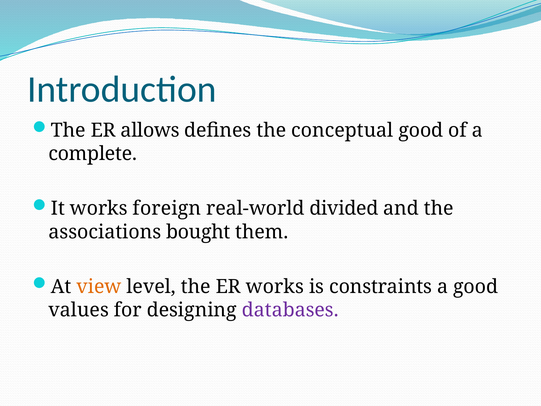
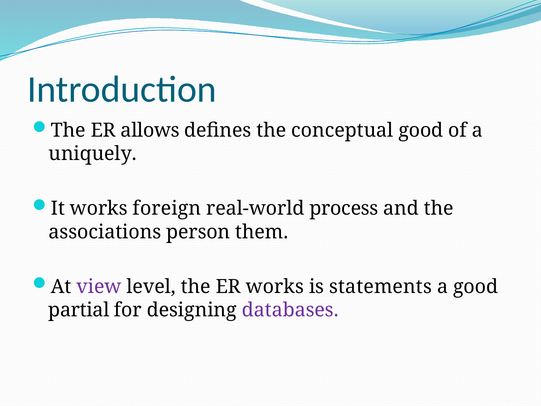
complete: complete -> uniquely
divided: divided -> process
bought: bought -> person
view colour: orange -> purple
constraints: constraints -> statements
values: values -> partial
